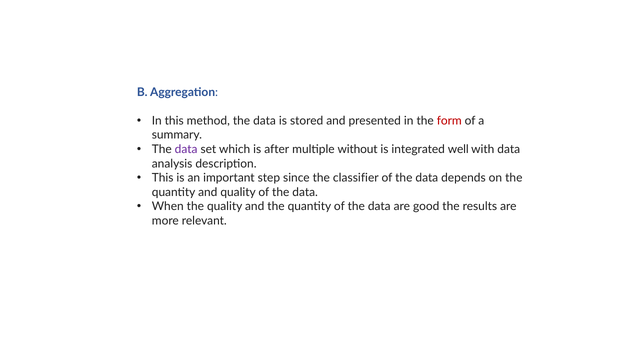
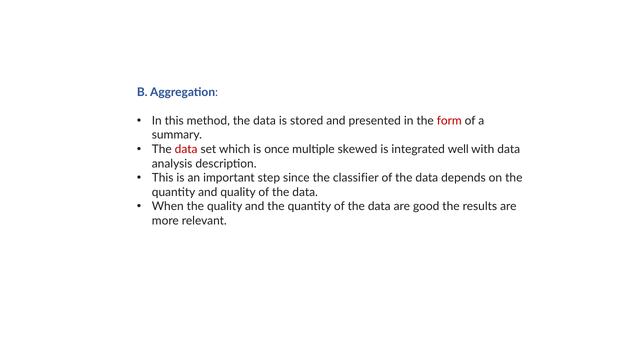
data at (186, 150) colour: purple -> red
after: after -> once
without: without -> skewed
